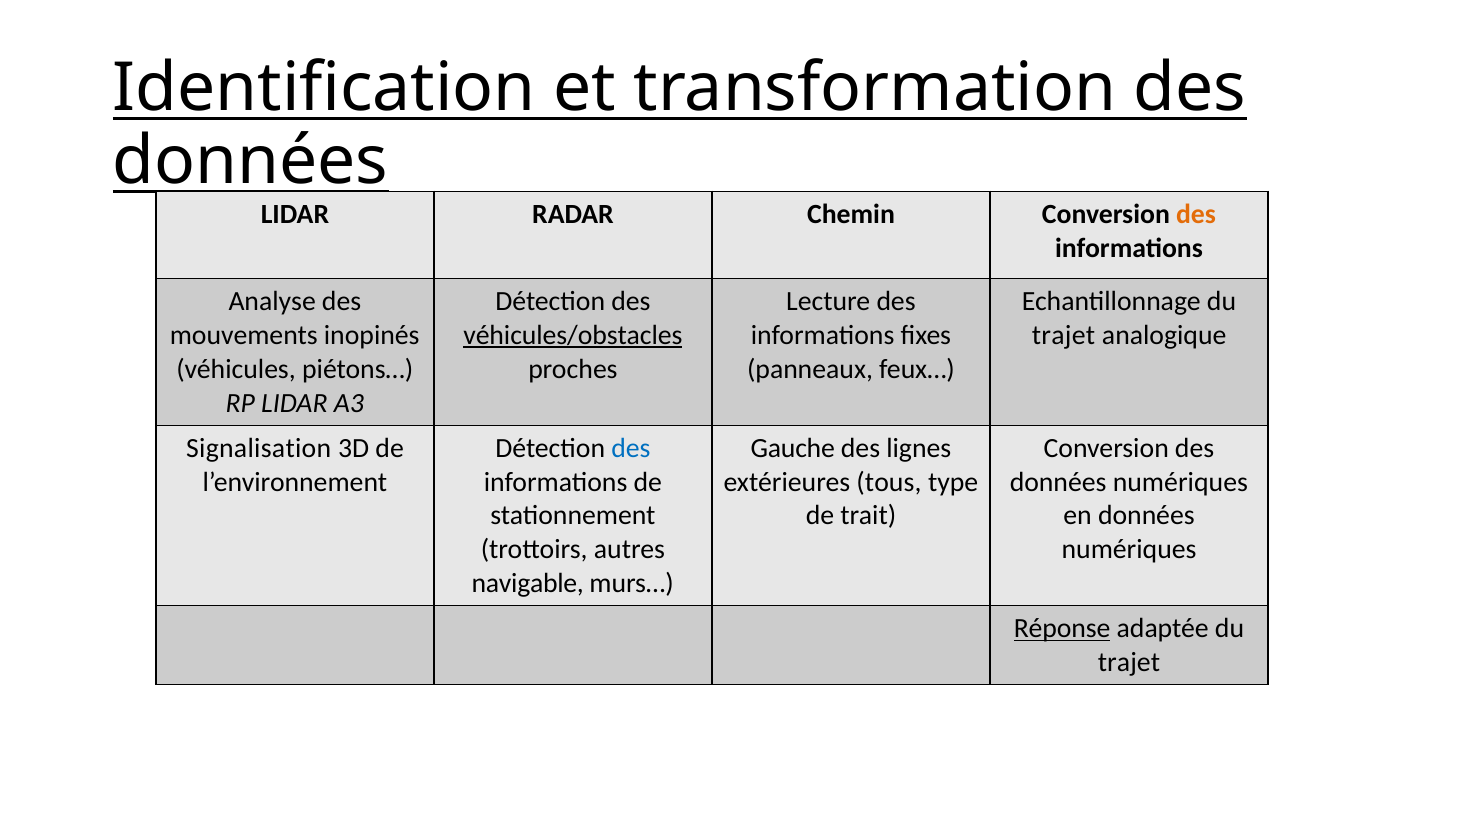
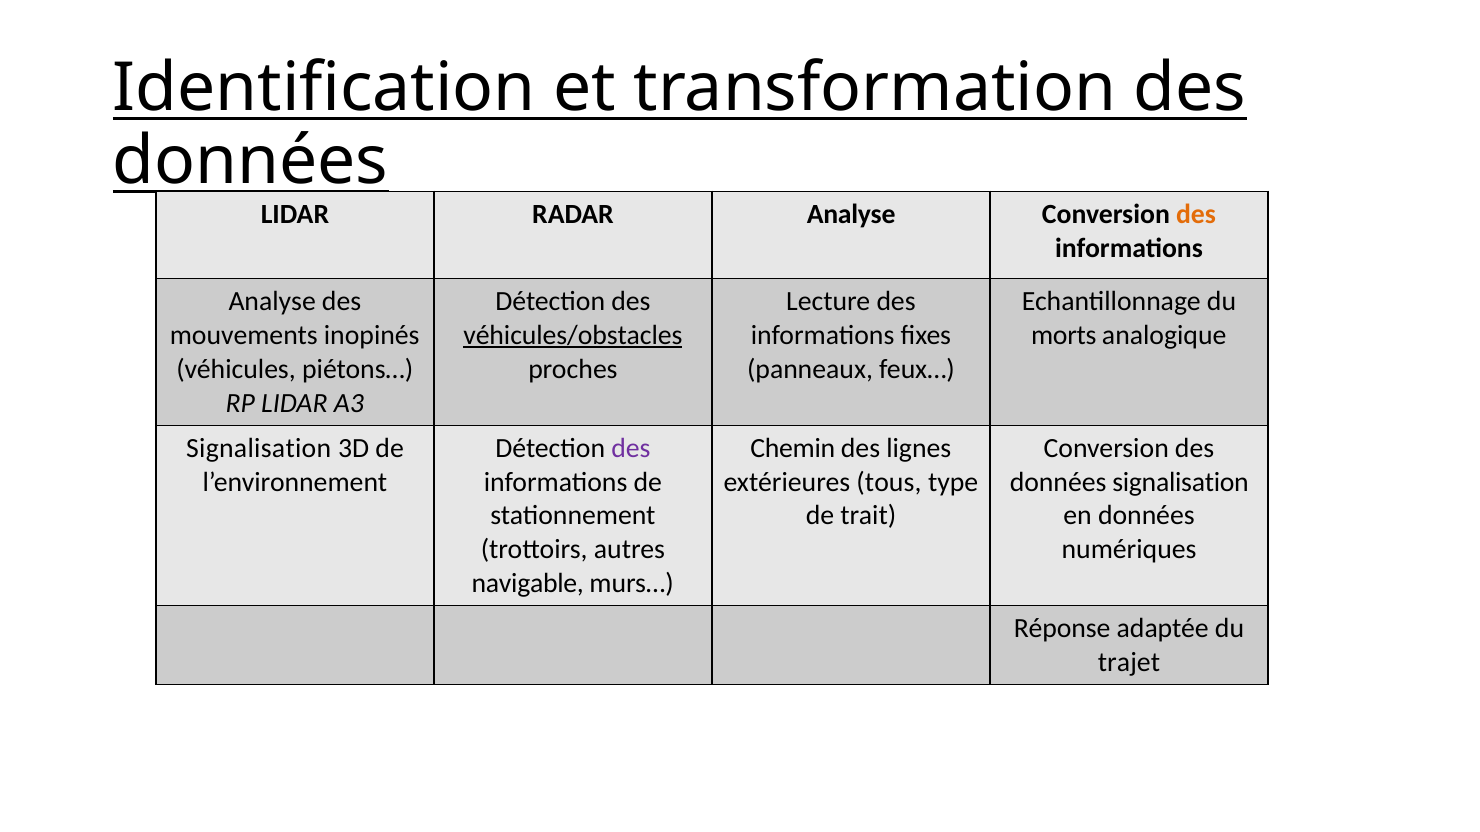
RADAR Chemin: Chemin -> Analyse
trajet at (1063, 336): trajet -> morts
des at (631, 448) colour: blue -> purple
Gauche: Gauche -> Chemin
numériques at (1180, 482): numériques -> signalisation
Réponse underline: present -> none
